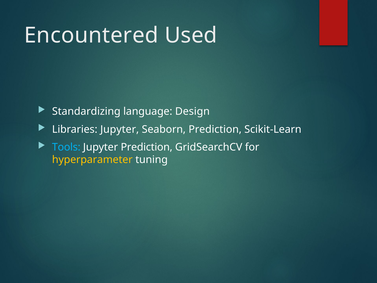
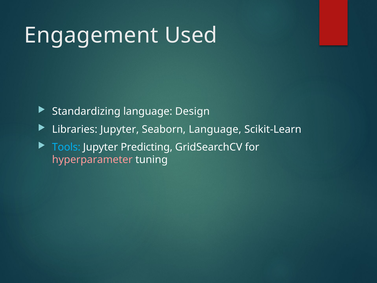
Encountered: Encountered -> Engagement
Seaborn Prediction: Prediction -> Language
Jupyter Prediction: Prediction -> Predicting
hyperparameter colour: yellow -> pink
